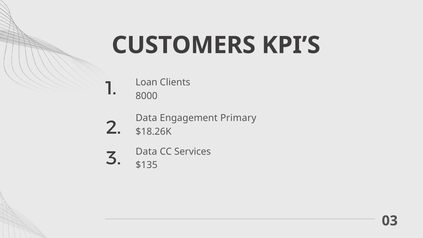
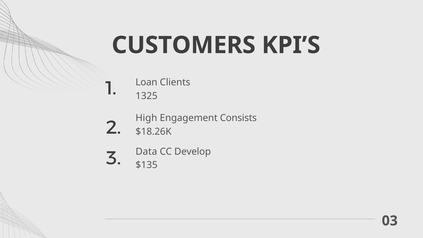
8000: 8000 -> 1325
Data at (146, 118): Data -> High
Primary: Primary -> Consists
Services: Services -> Develop
